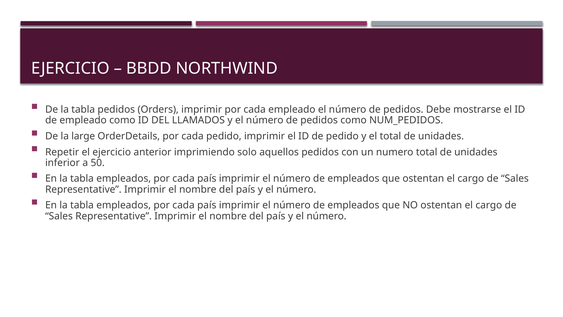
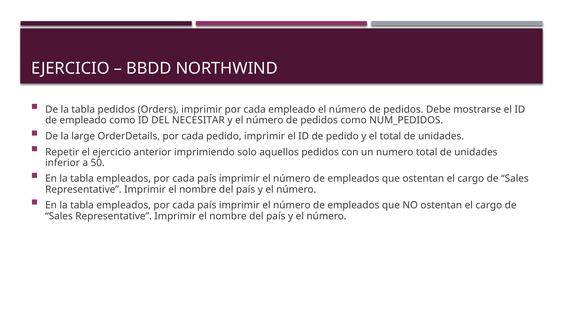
LLAMADOS: LLAMADOS -> NECESITAR
